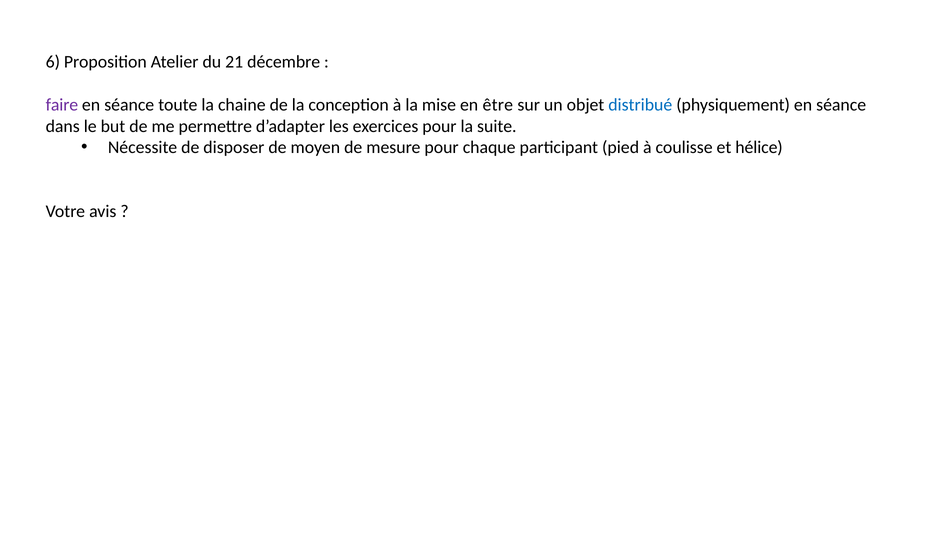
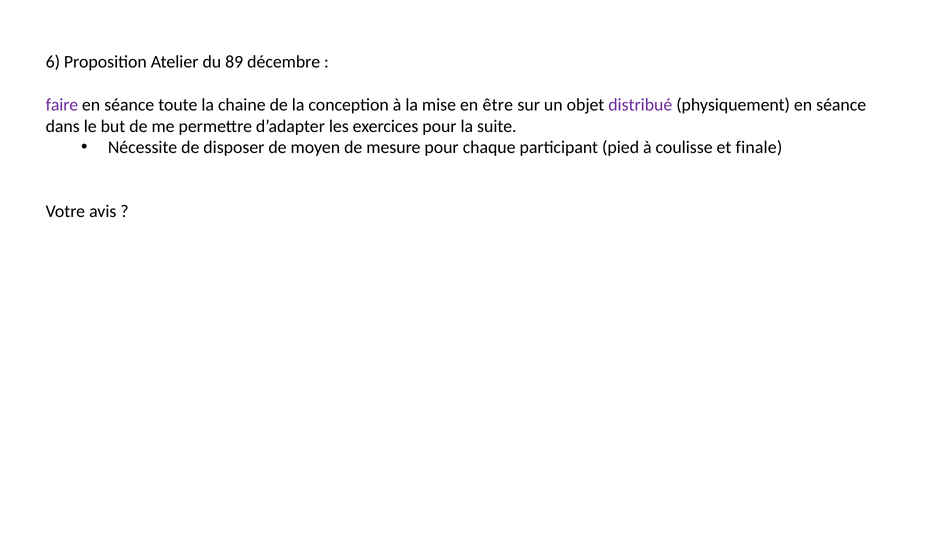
21: 21 -> 89
distribué colour: blue -> purple
hélice: hélice -> finale
